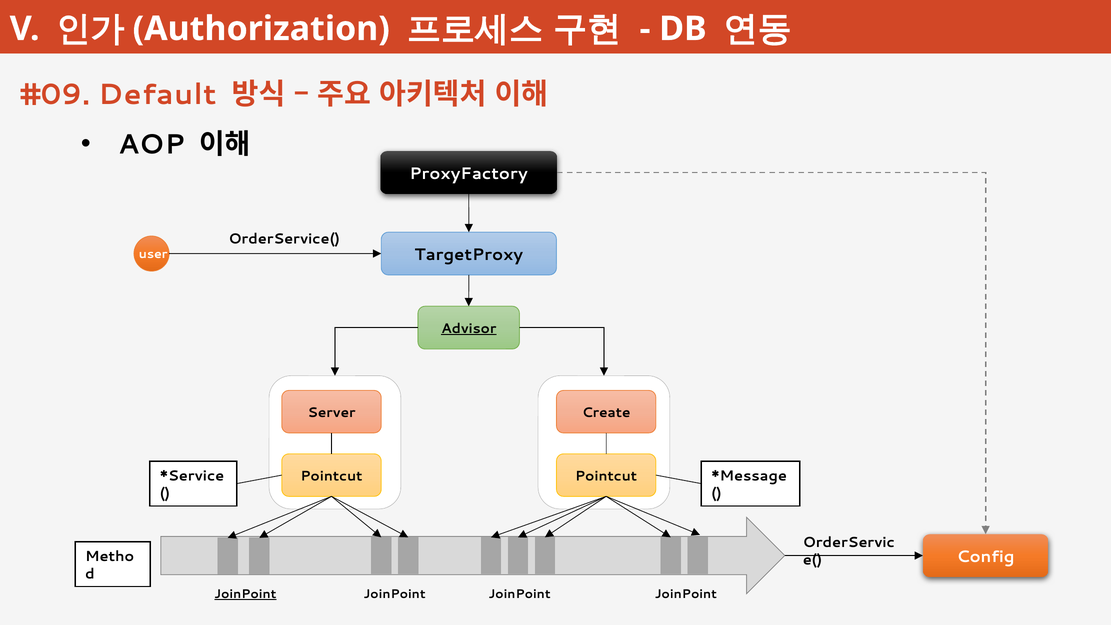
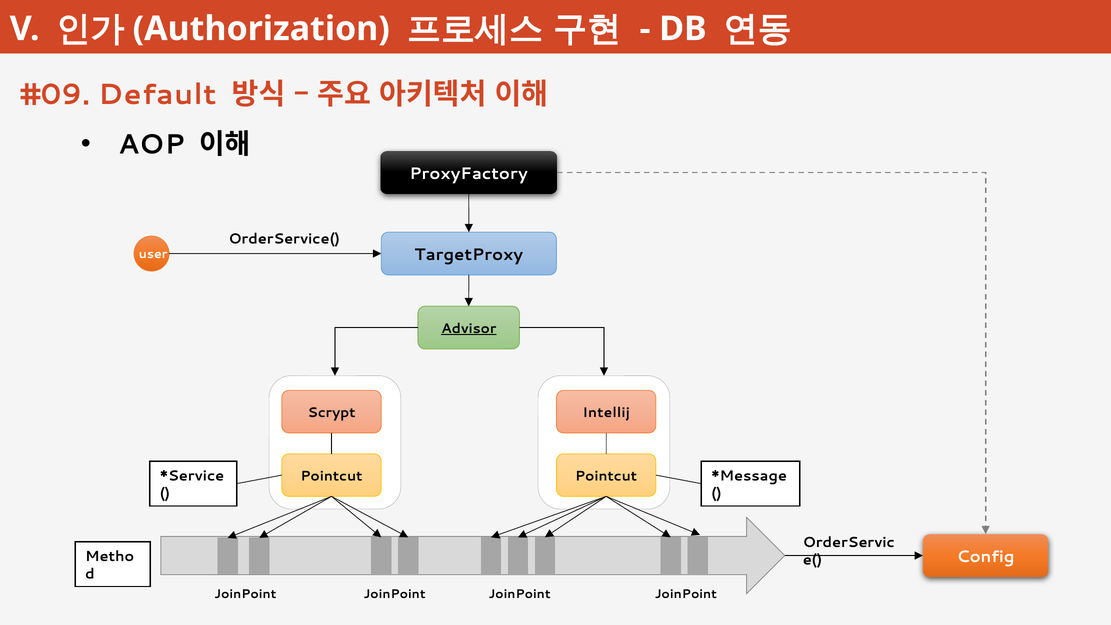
Server: Server -> Scrypt
Create: Create -> Intellij
JoinPoint at (245, 594) underline: present -> none
